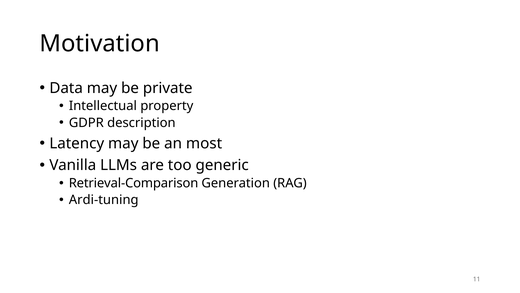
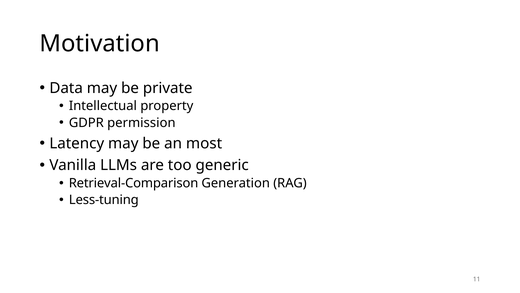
description: description -> permission
Ardi-tuning: Ardi-tuning -> Less-tuning
